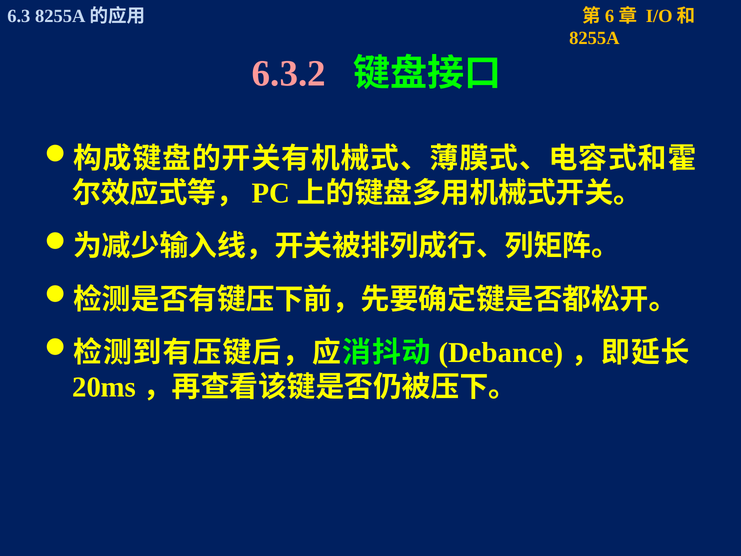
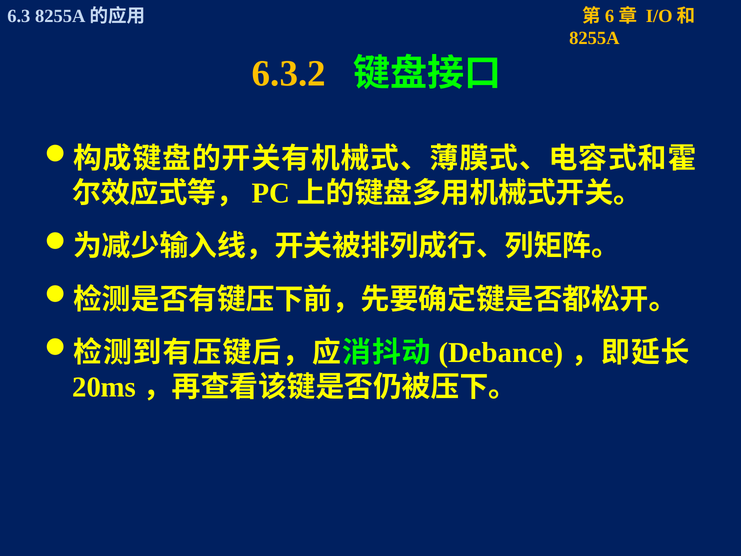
6.3.2 colour: pink -> yellow
